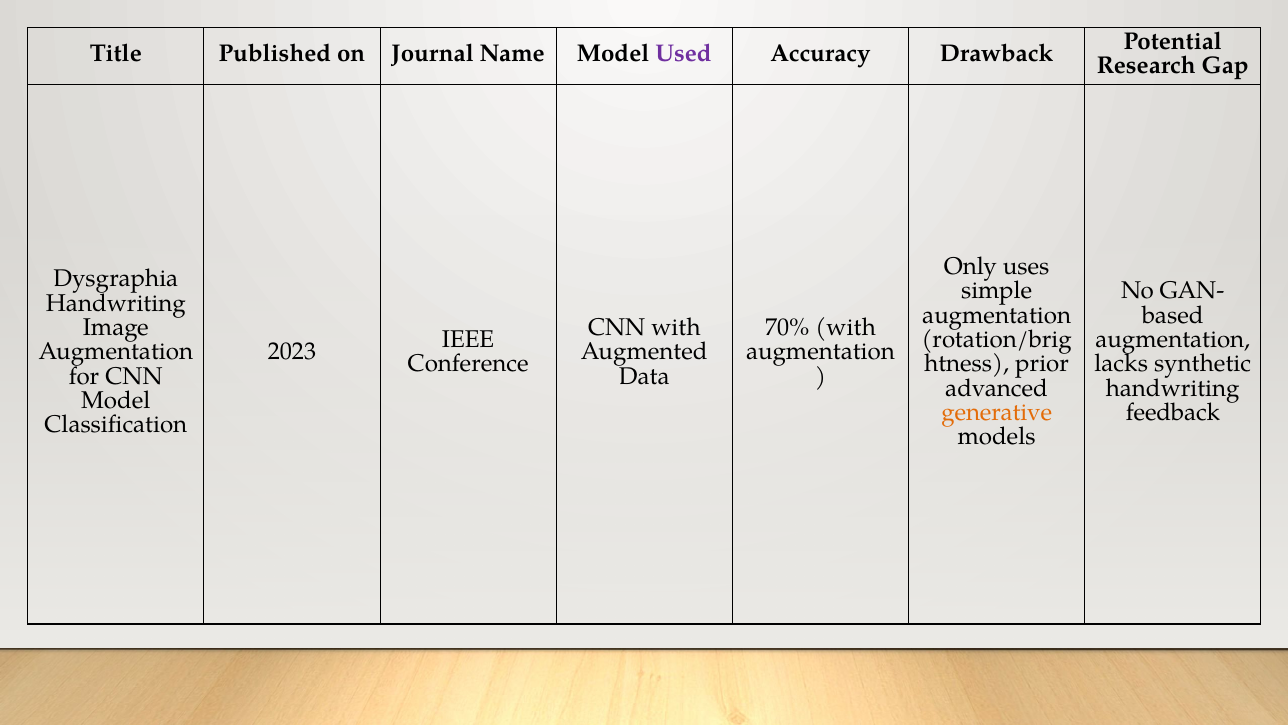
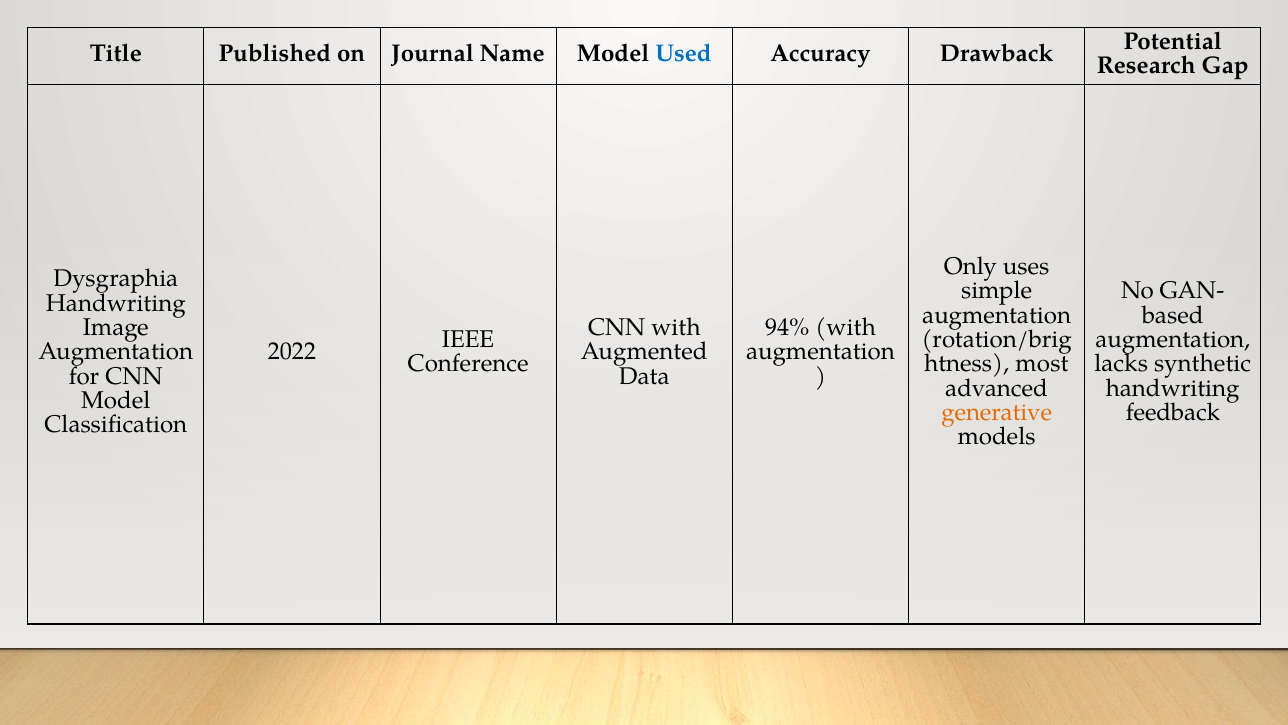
Used colour: purple -> blue
70%: 70% -> 94%
2023: 2023 -> 2022
prior: prior -> most
